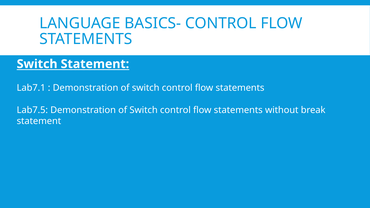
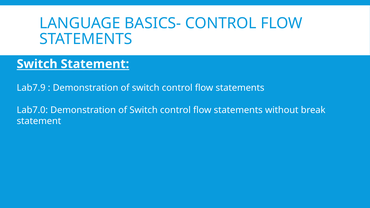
Lab7.1: Lab7.1 -> Lab7.9
Lab7.5: Lab7.5 -> Lab7.0
